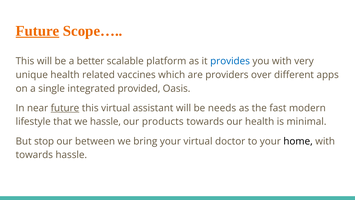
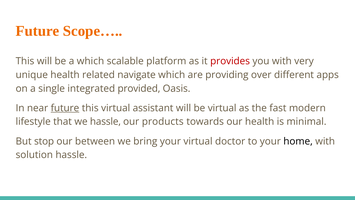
Future at (37, 31) underline: present -> none
a better: better -> which
provides colour: blue -> red
vaccines: vaccines -> navigate
providers: providers -> providing
be needs: needs -> virtual
towards at (34, 155): towards -> solution
